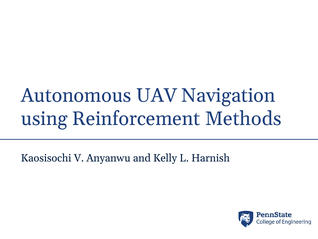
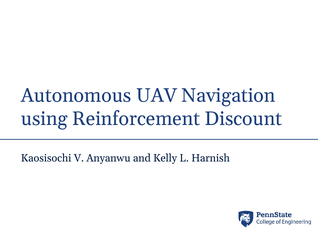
Methods: Methods -> Discount
